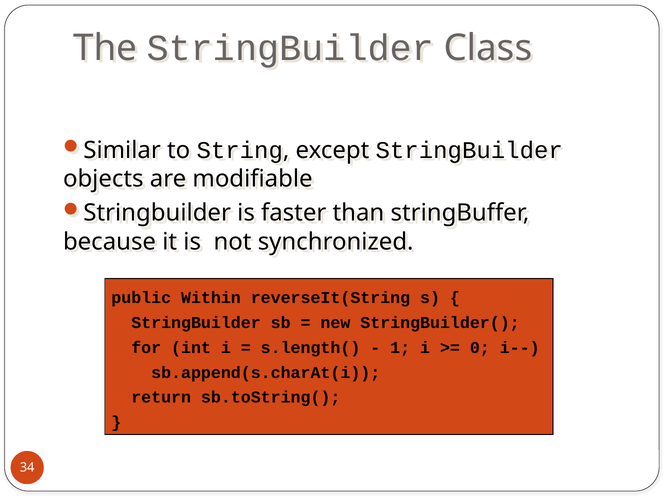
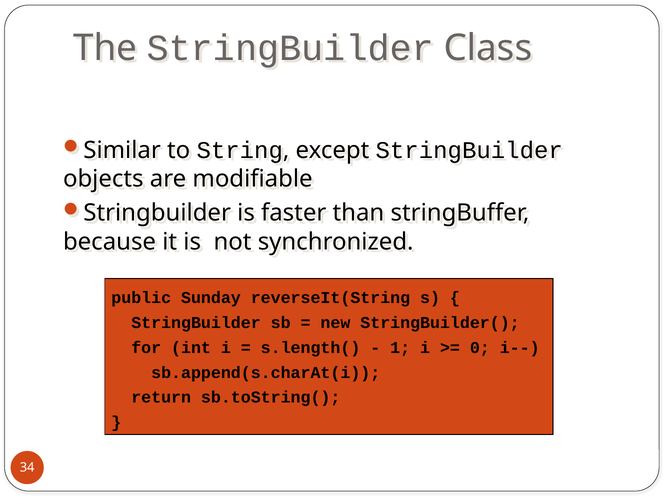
Within: Within -> Sunday
